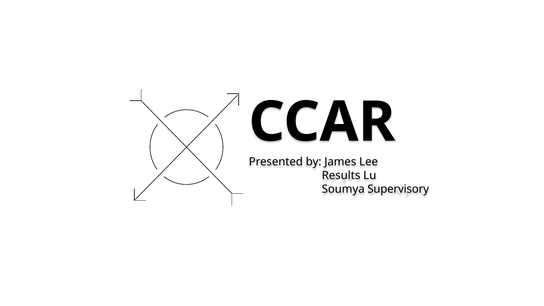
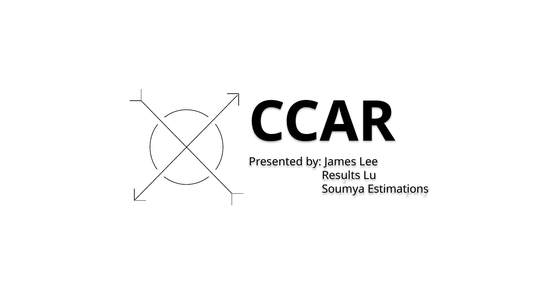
Supervisory: Supervisory -> Estimations
